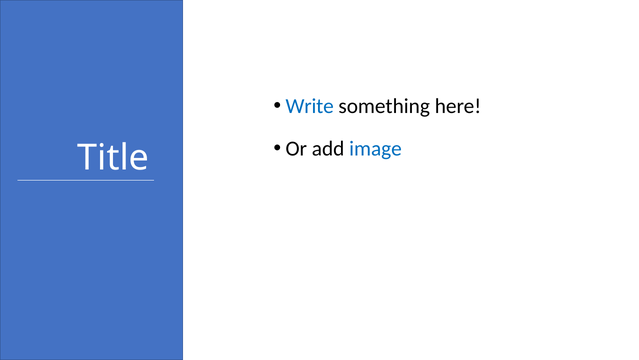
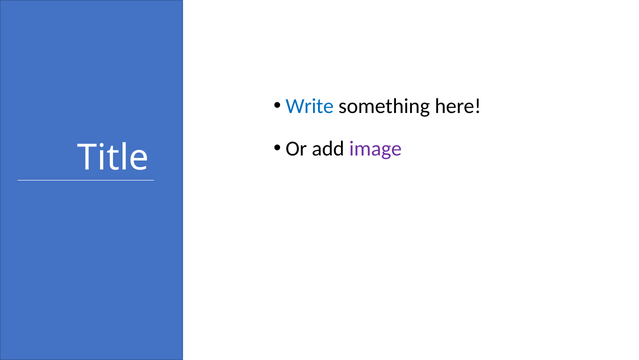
image colour: blue -> purple
